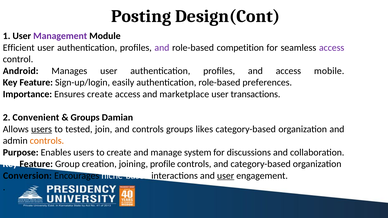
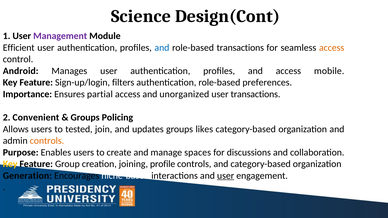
Posting: Posting -> Science
and at (162, 48) colour: purple -> blue
role-based competition: competition -> transactions
access at (332, 48) colour: purple -> orange
easily: easily -> filters
Ensures create: create -> partial
marketplace: marketplace -> unorganized
Damian: Damian -> Policing
users at (42, 129) underline: present -> none
and controls: controls -> updates
system: system -> spaces
Key at (10, 164) colour: white -> yellow
Conversion: Conversion -> Generation
